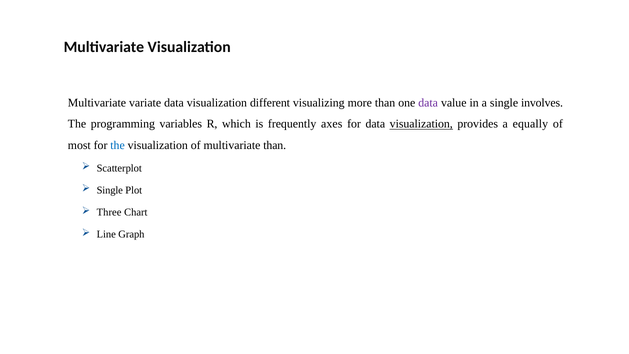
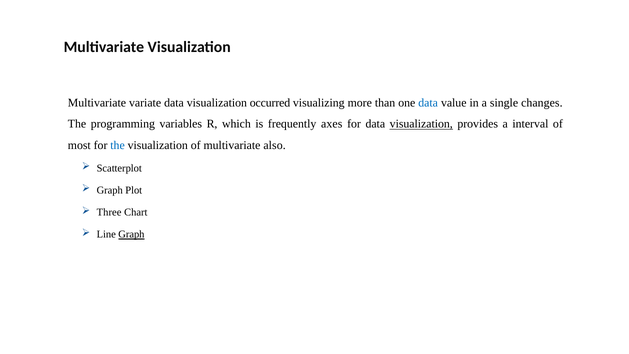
different: different -> occurred
data at (428, 103) colour: purple -> blue
involves: involves -> changes
equally: equally -> interval
multivariate than: than -> also
Single at (110, 190): Single -> Graph
Graph at (131, 234) underline: none -> present
